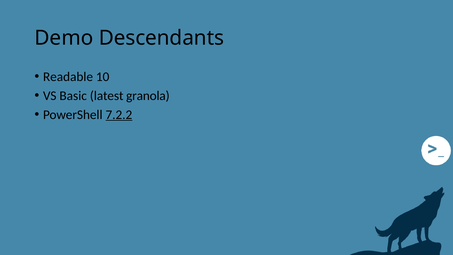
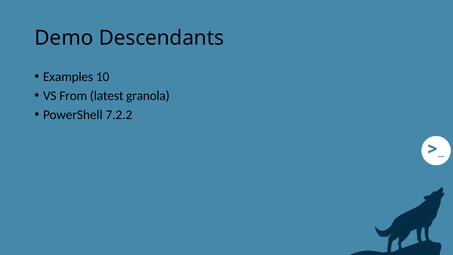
Readable: Readable -> Examples
Basic: Basic -> From
7.2.2 underline: present -> none
